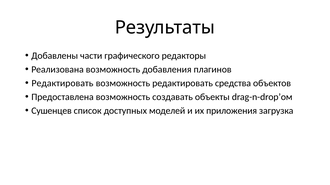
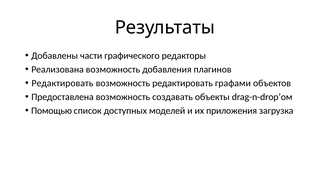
средства: средства -> графами
Сушенцев: Сушенцев -> Помощью
